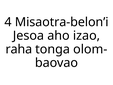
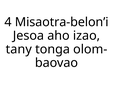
raha: raha -> tany
